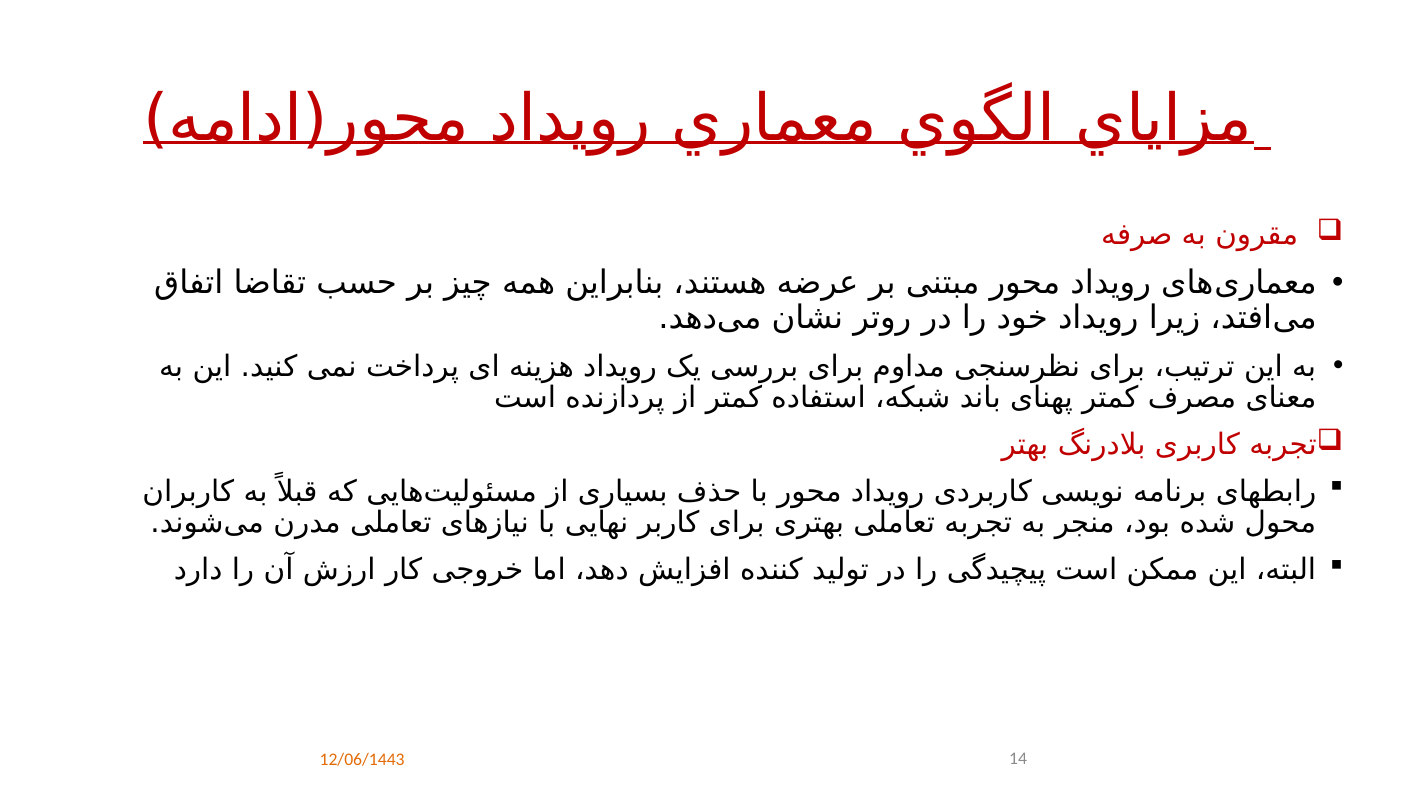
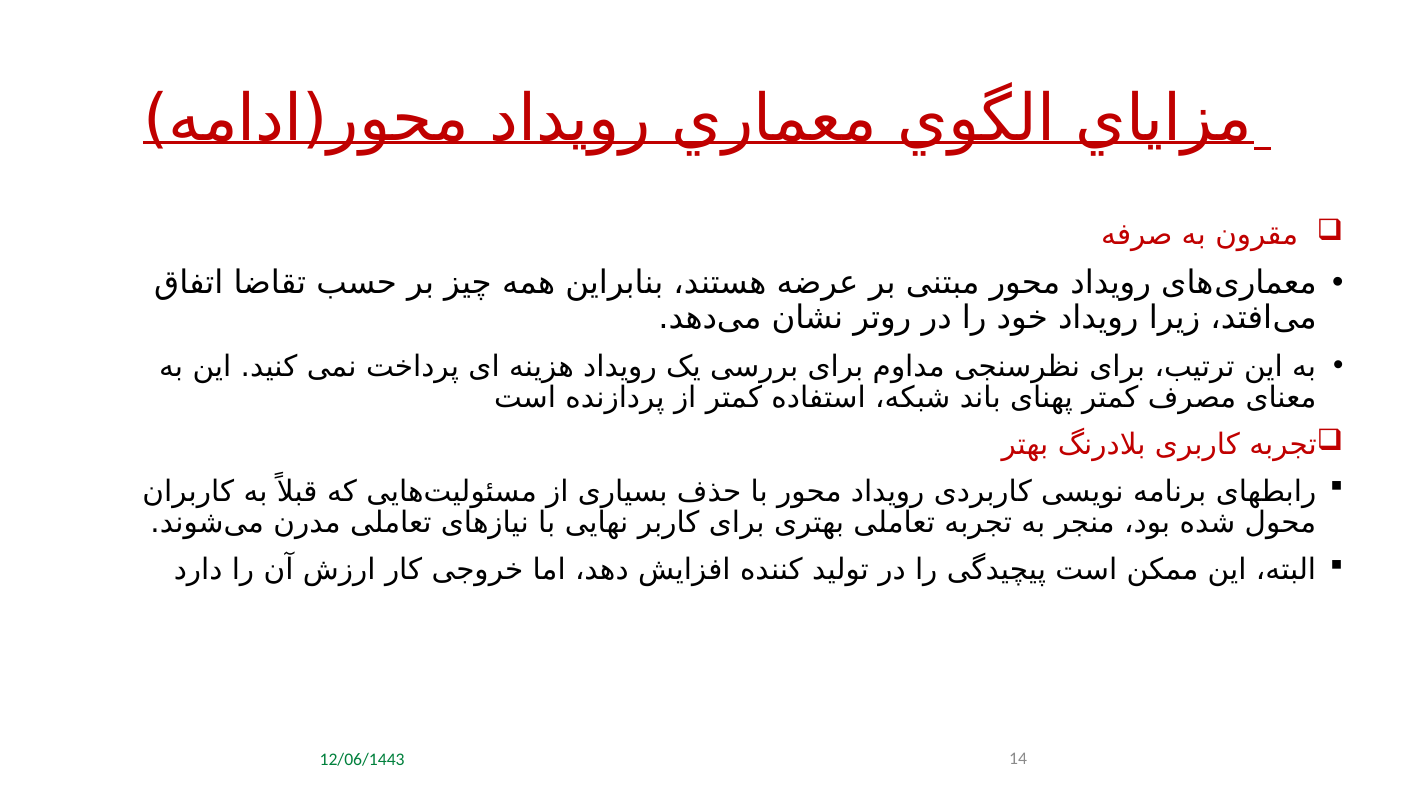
12/06/1443 colour: orange -> green
